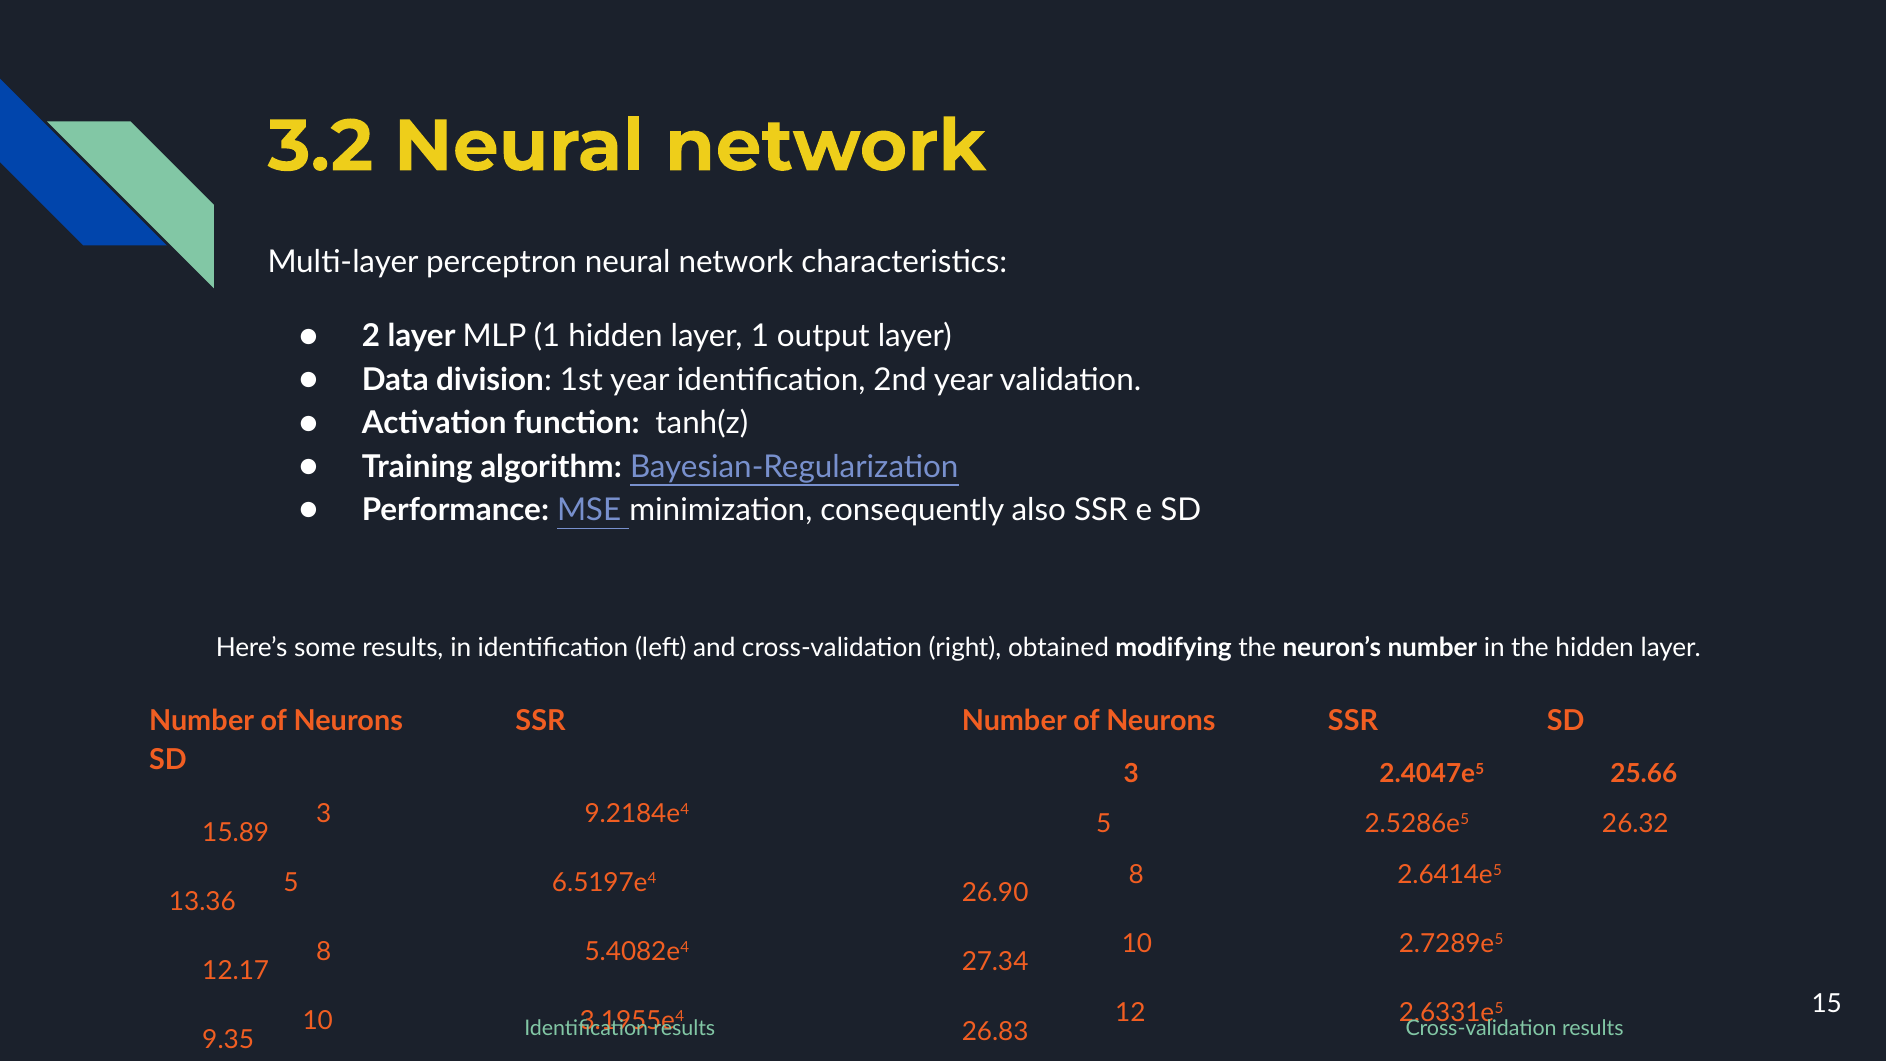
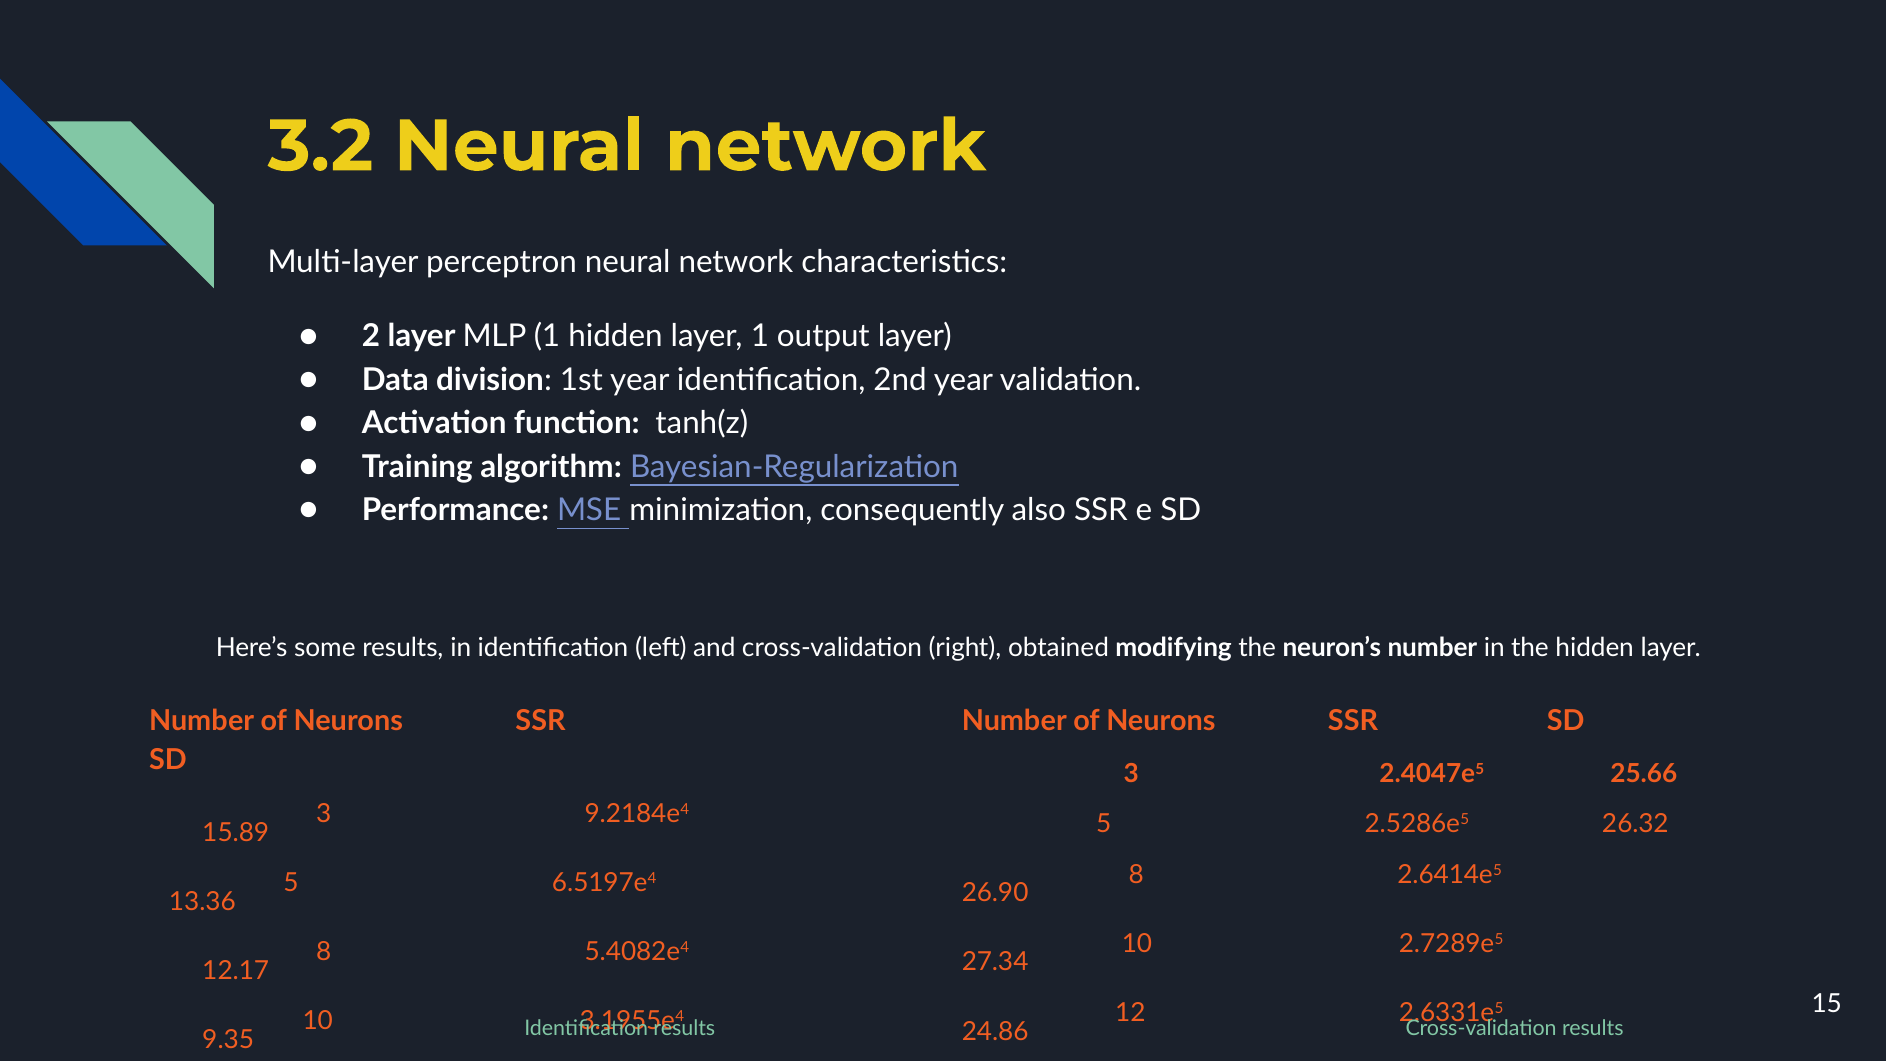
26.83: 26.83 -> 24.86
